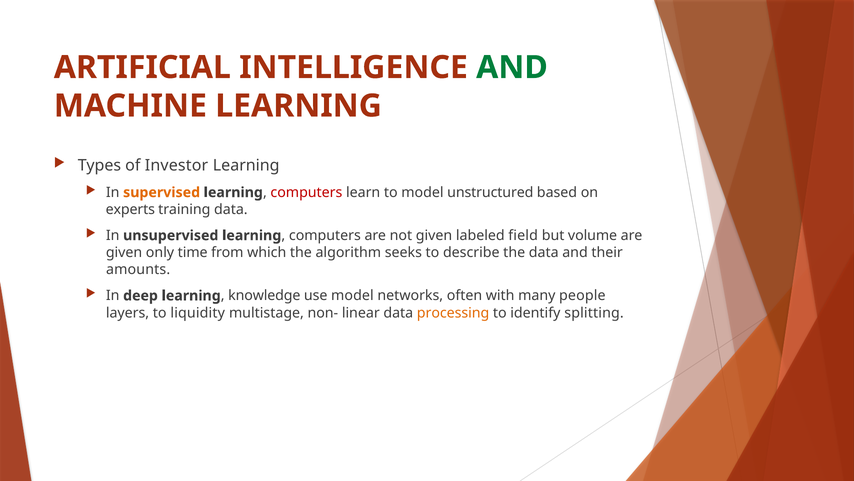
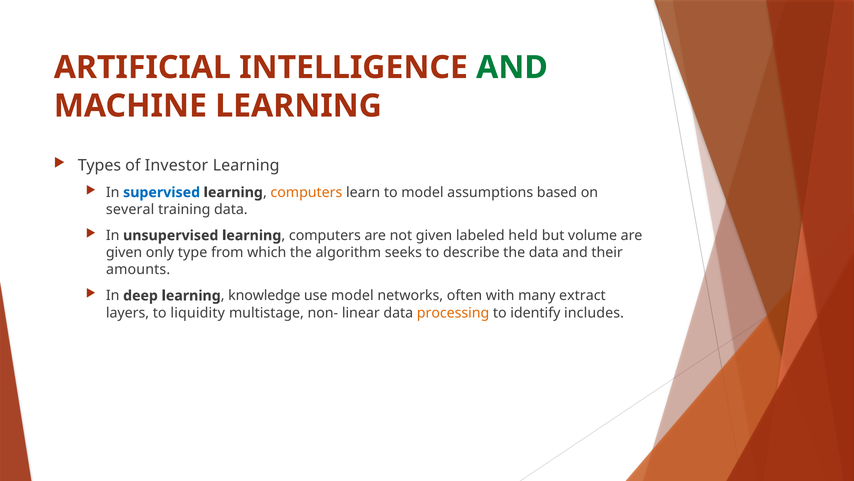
supervised colour: orange -> blue
computers at (306, 192) colour: red -> orange
unstructured: unstructured -> assumptions
experts: experts -> several
field: field -> held
time: time -> type
people: people -> extract
splitting: splitting -> includes
